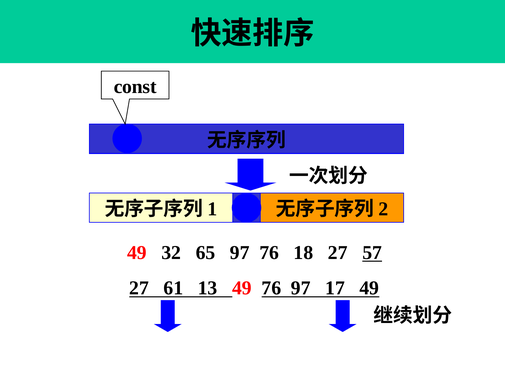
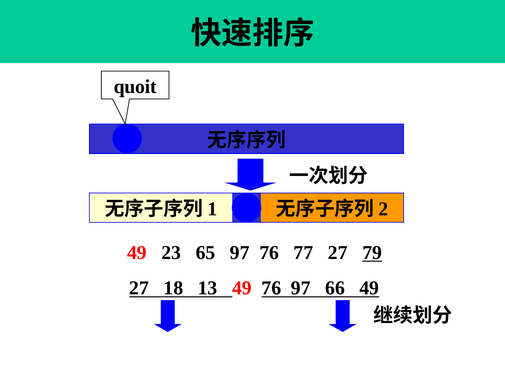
const: const -> quoit
32: 32 -> 23
18: 18 -> 77
57: 57 -> 79
61: 61 -> 18
17: 17 -> 66
